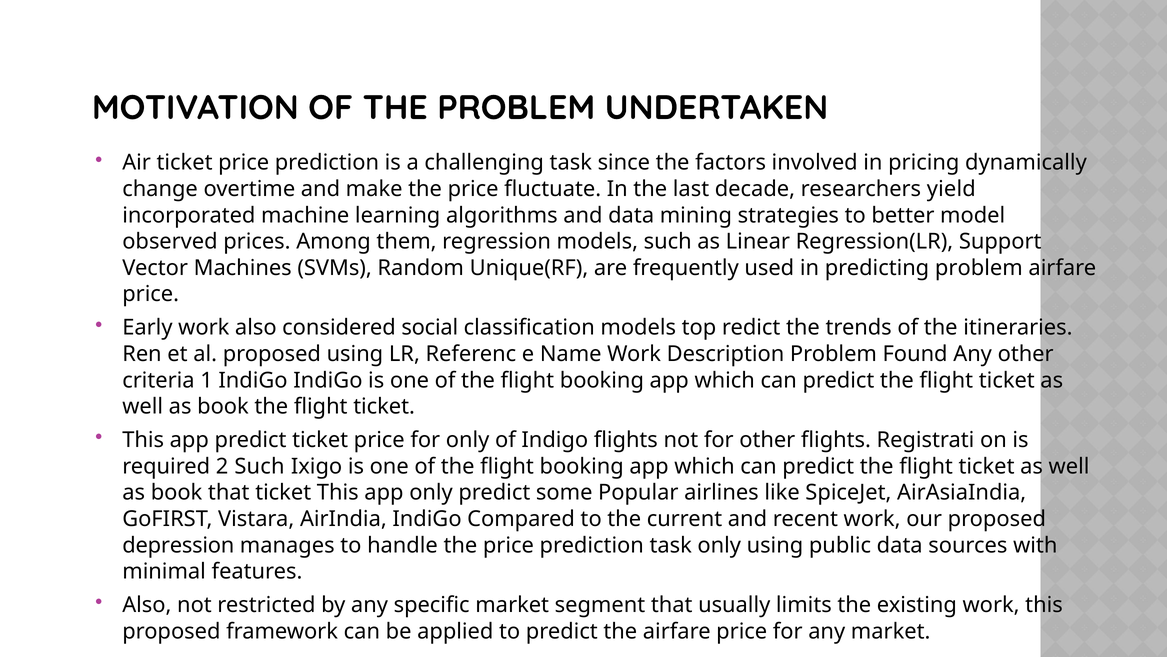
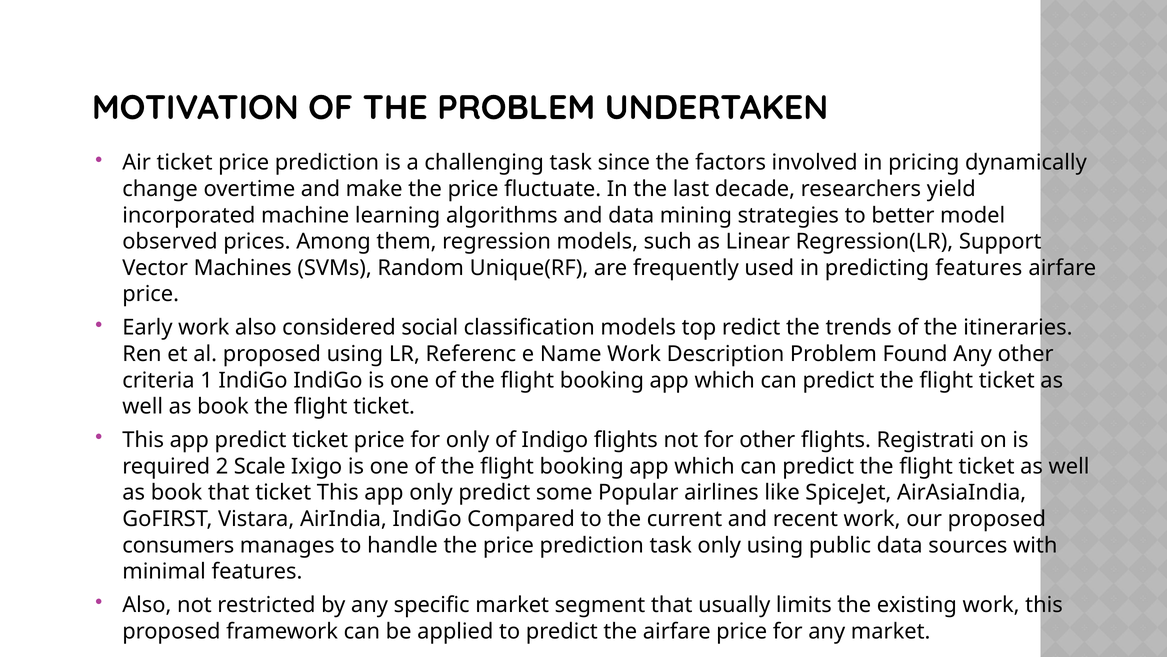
predicting problem: problem -> features
2 Such: Such -> Scale
depression: depression -> consumers
